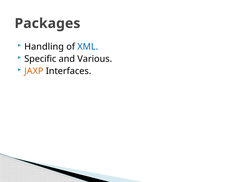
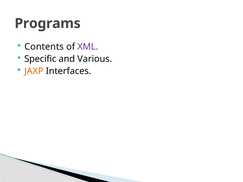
Packages: Packages -> Programs
Handling: Handling -> Contents
XML colour: blue -> purple
